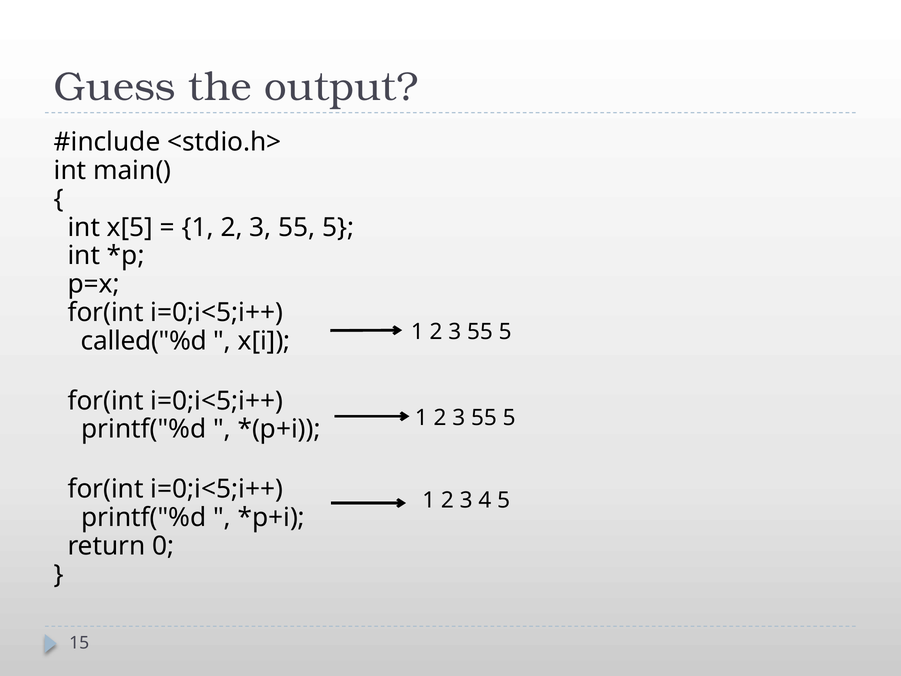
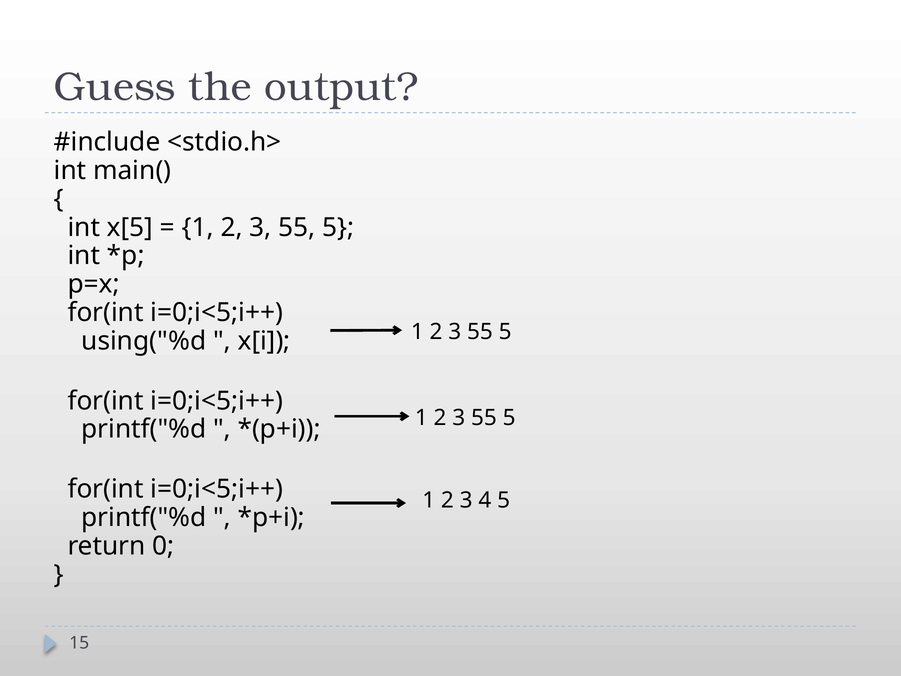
called("%d: called("%d -> using("%d
